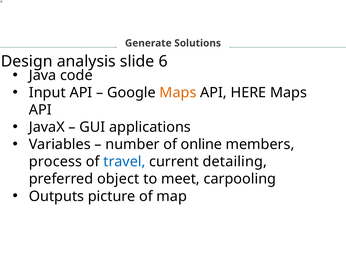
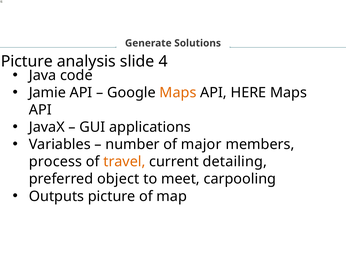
Design at (27, 62): Design -> Picture
6: 6 -> 4
Input: Input -> Jamie
online: online -> major
travel colour: blue -> orange
